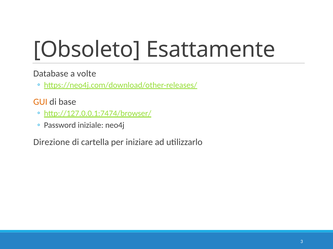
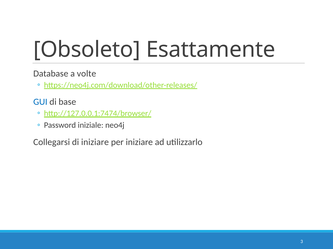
GUI colour: orange -> blue
Direzione: Direzione -> Collegarsi
di cartella: cartella -> iniziare
